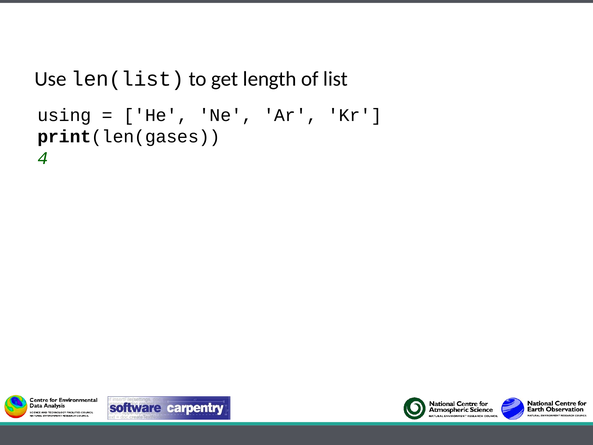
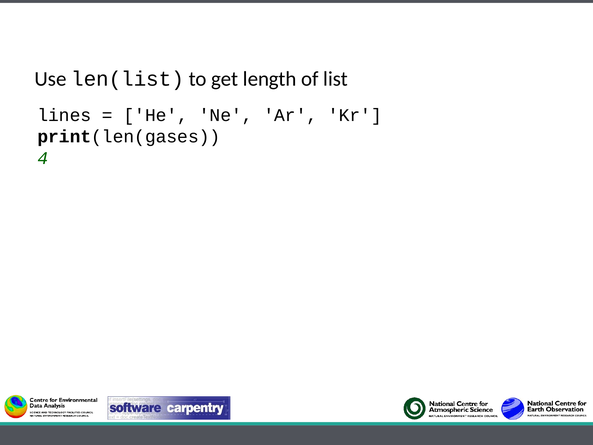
using: using -> lines
